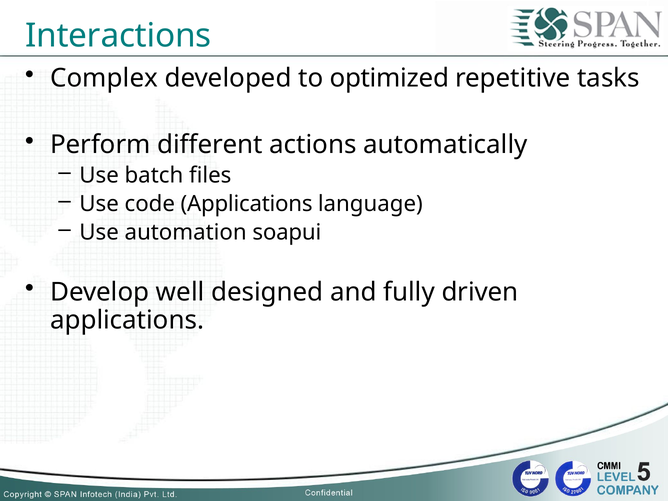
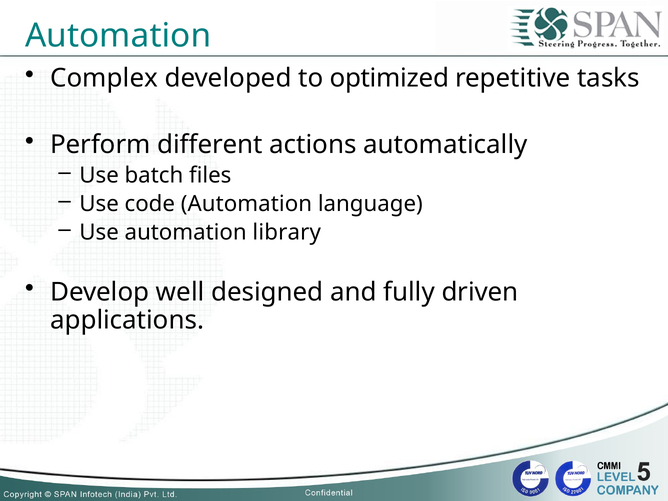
Interactions at (118, 36): Interactions -> Automation
code Applications: Applications -> Automation
soapui: soapui -> library
